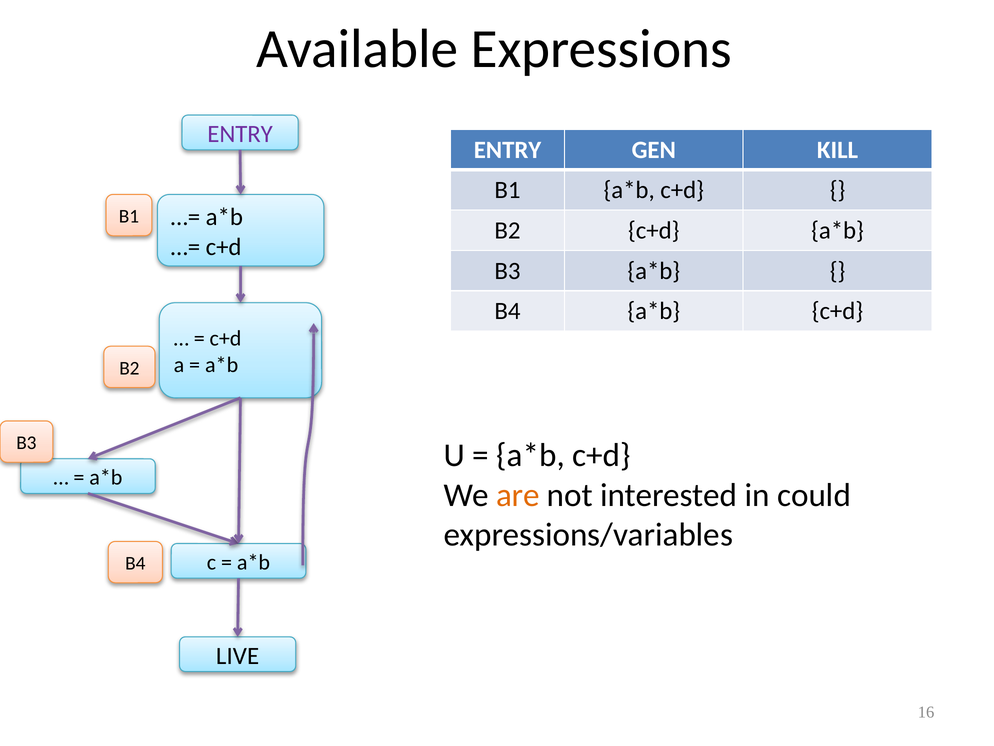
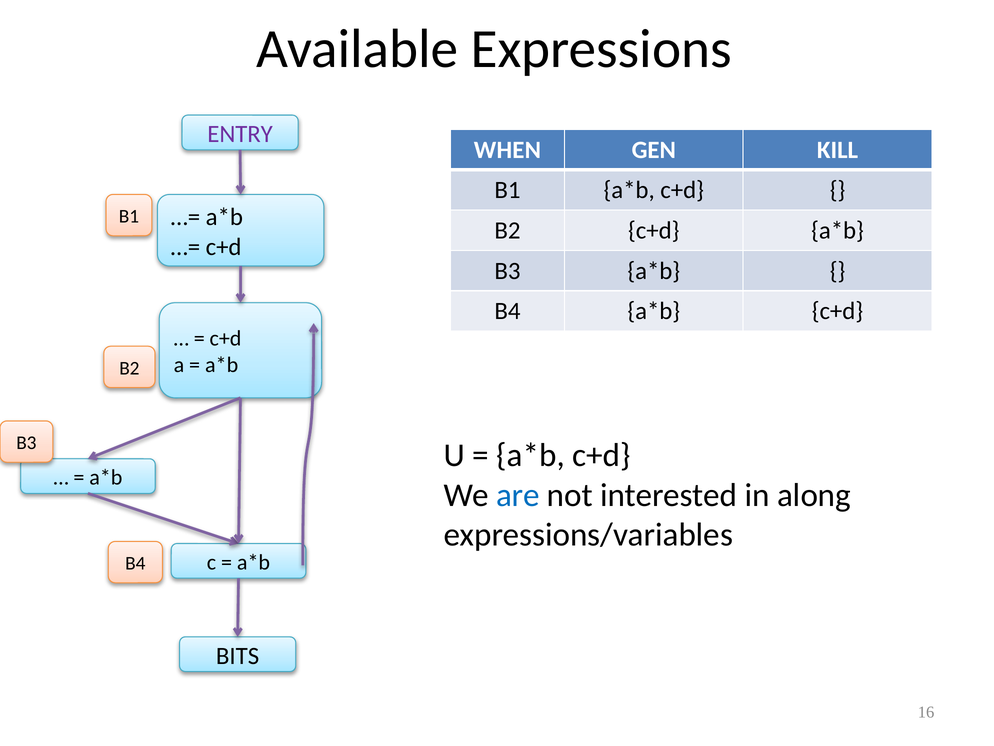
ENTRY at (508, 150): ENTRY -> WHEN
are colour: orange -> blue
could: could -> along
LIVE: LIVE -> BITS
